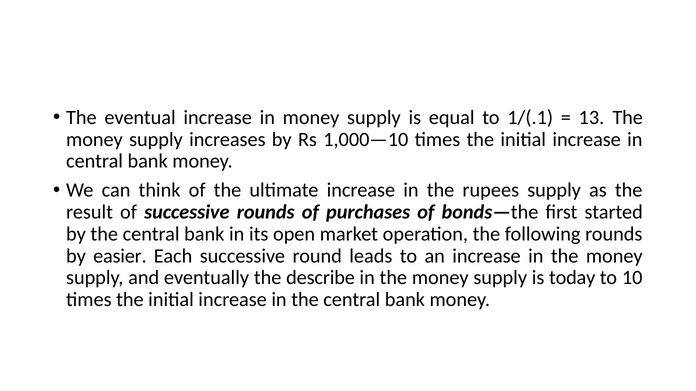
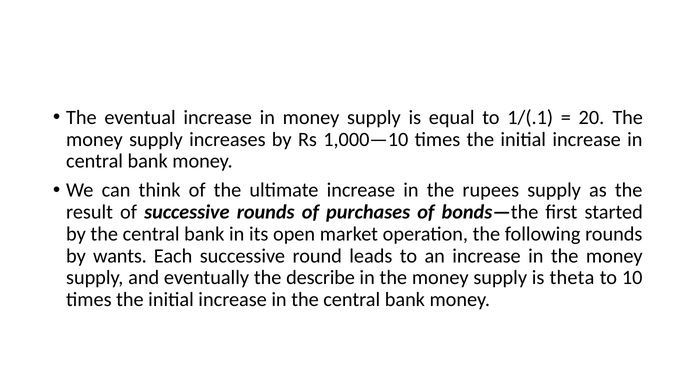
13: 13 -> 20
easier: easier -> wants
today: today -> theta
